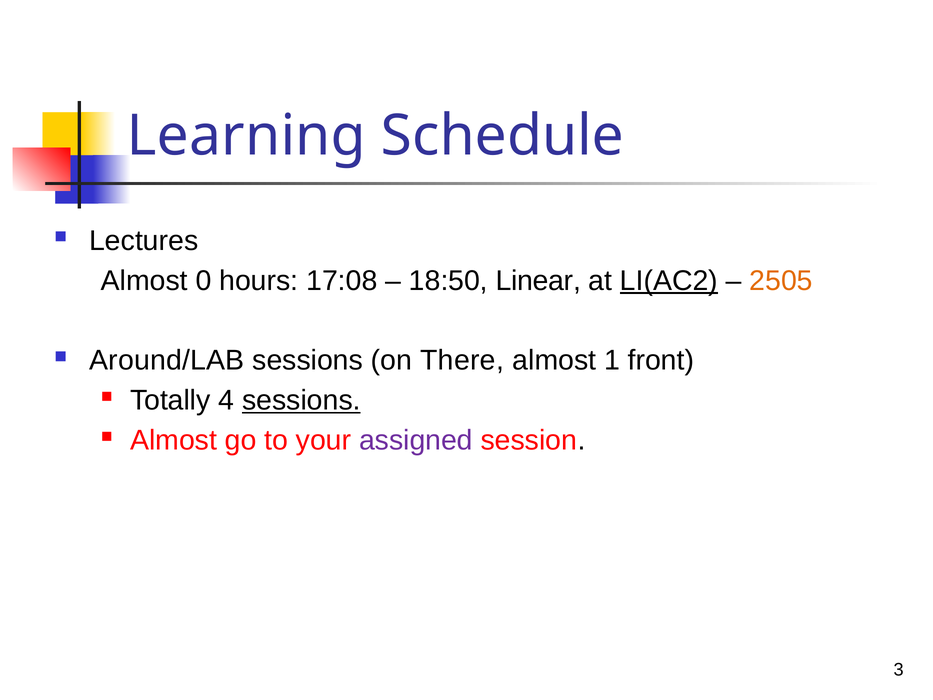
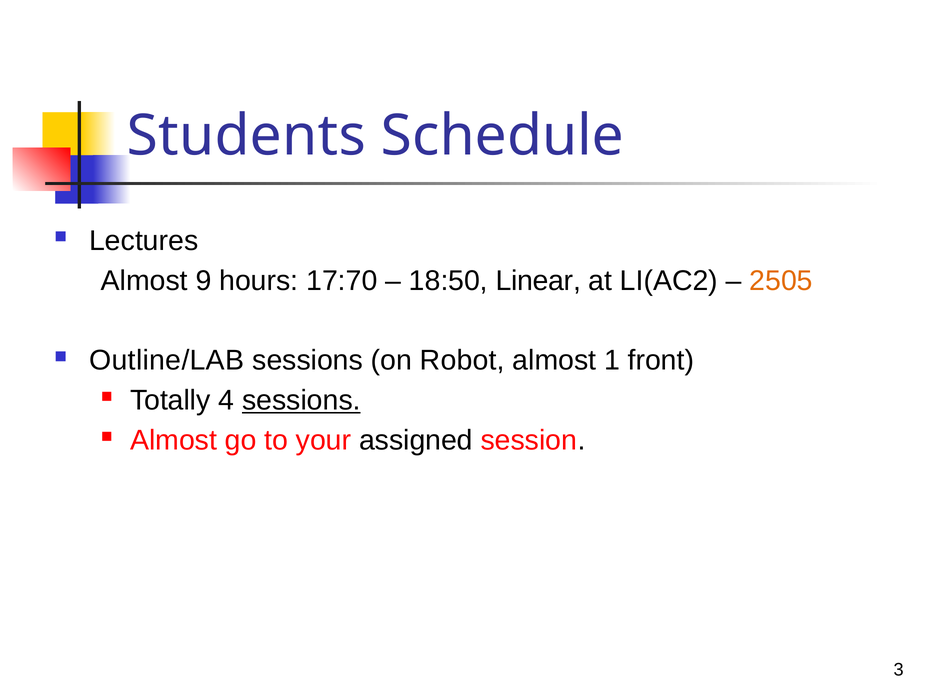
Learning: Learning -> Students
0: 0 -> 9
17:08: 17:08 -> 17:70
LI(AC2 underline: present -> none
Around/LAB: Around/LAB -> Outline/LAB
There: There -> Robot
assigned colour: purple -> black
